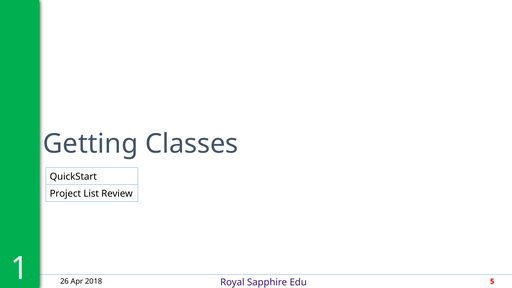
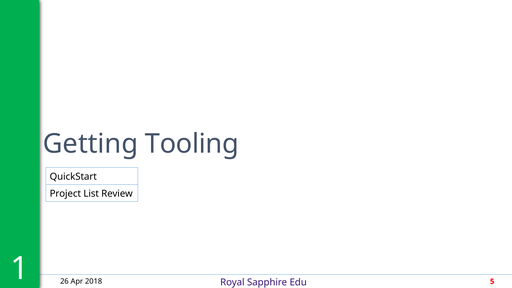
Classes: Classes -> Tooling
